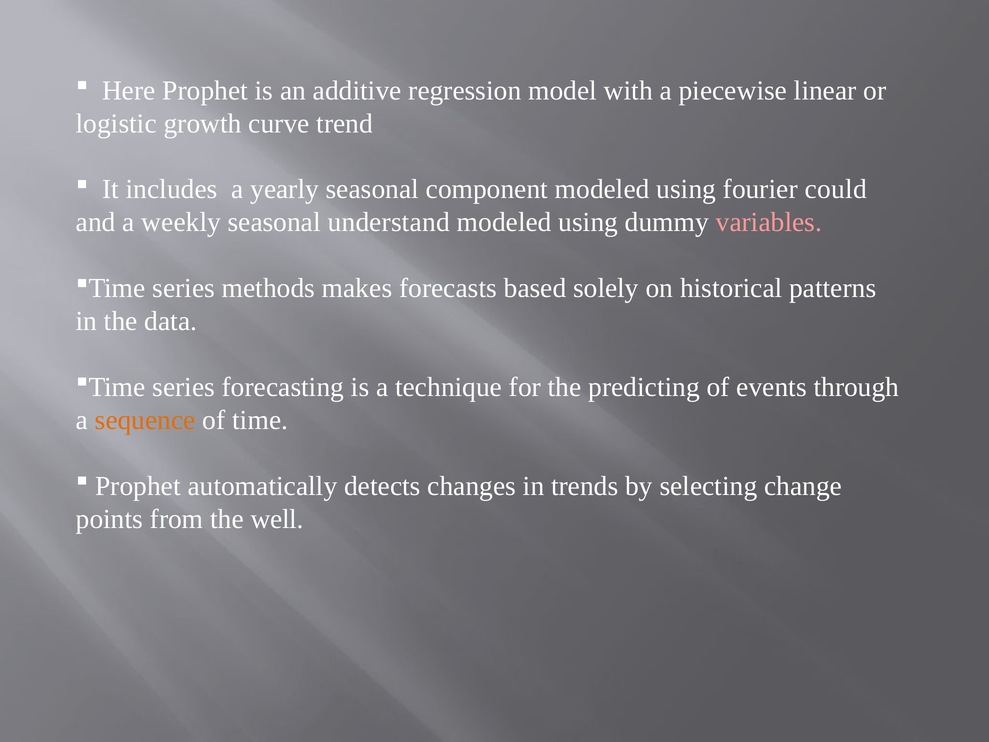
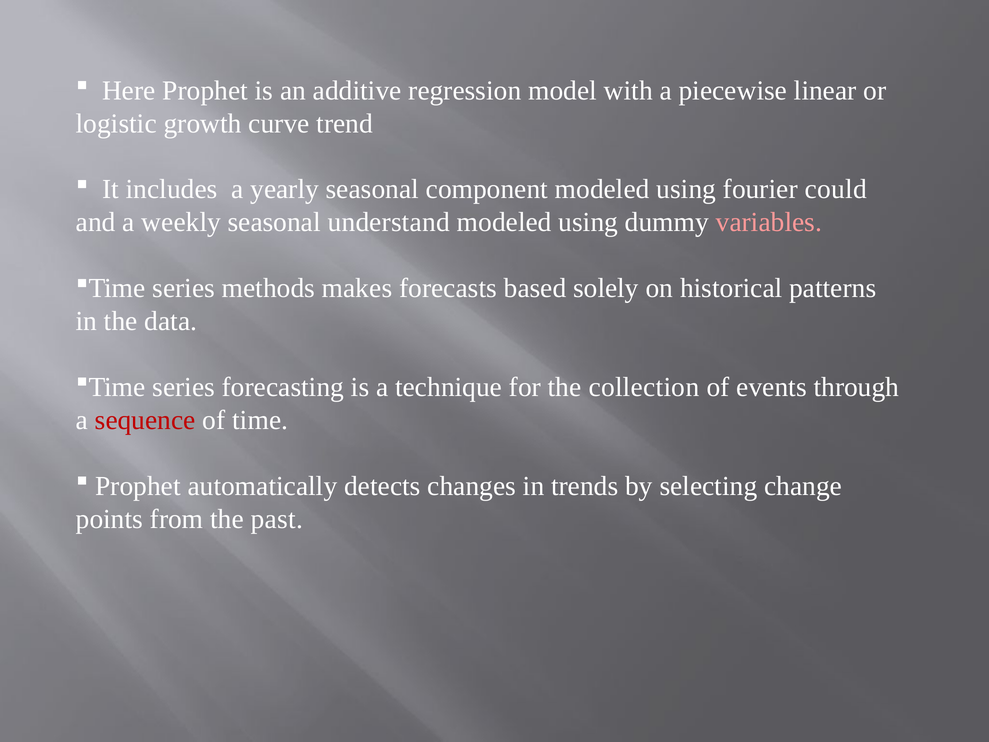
predicting: predicting -> collection
sequence colour: orange -> red
well: well -> past
